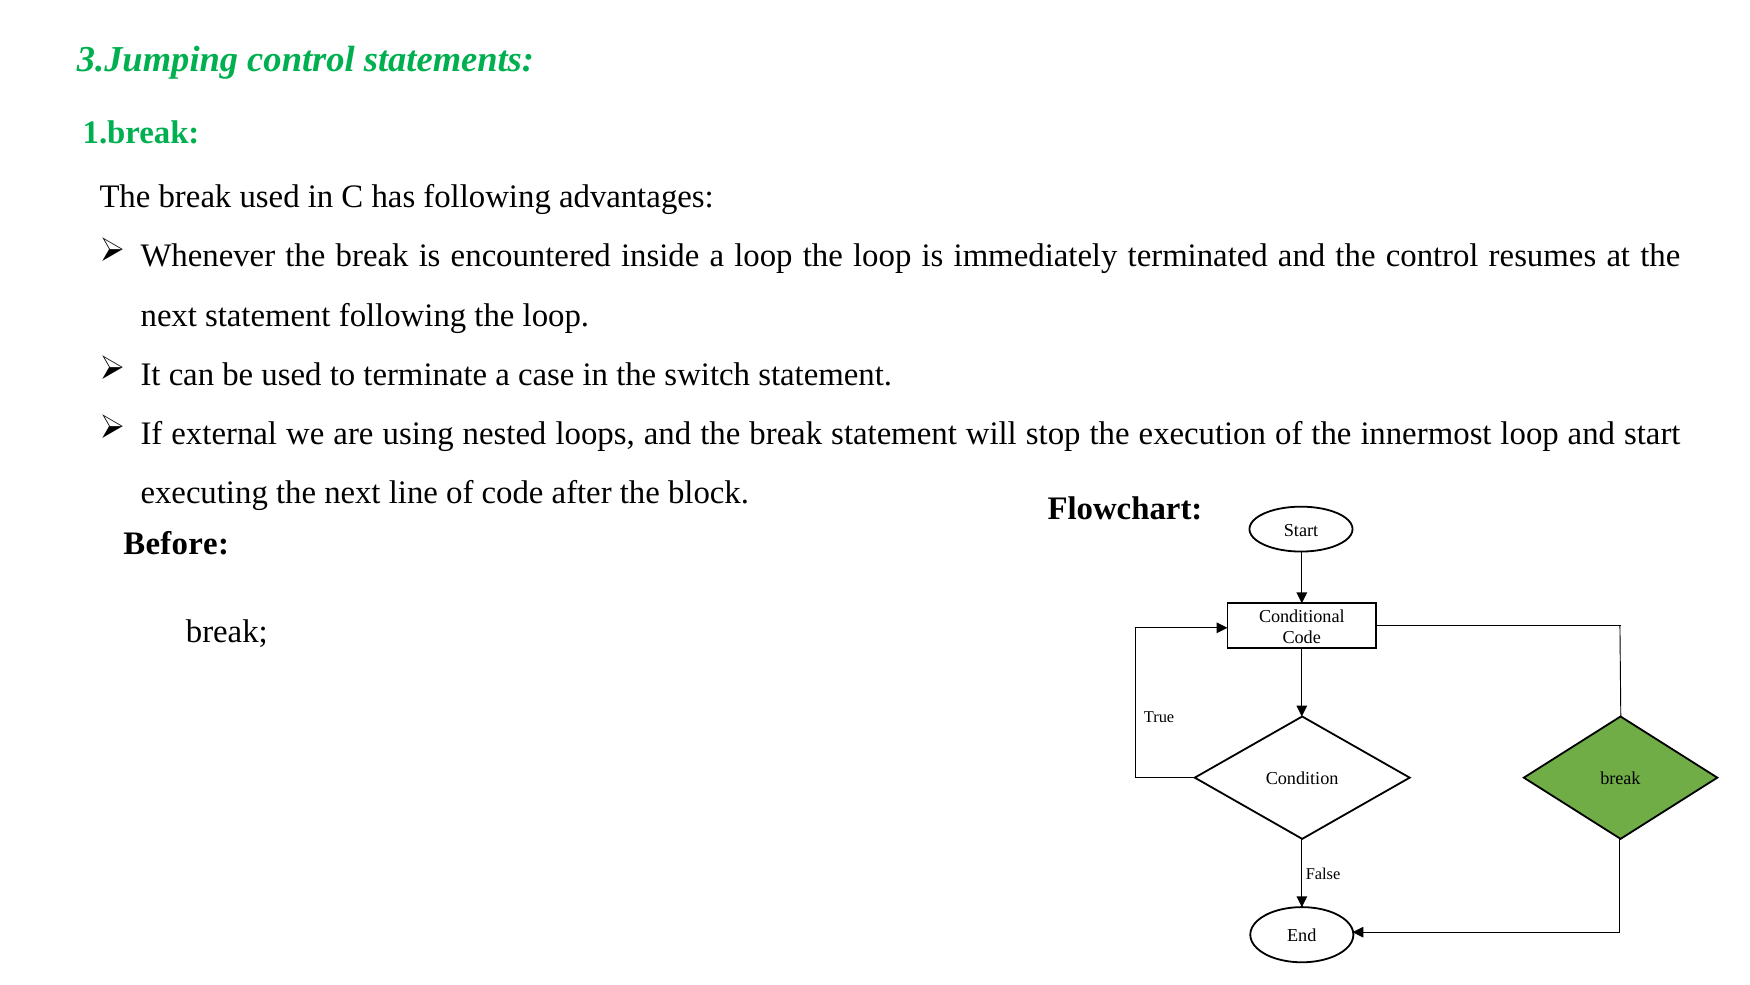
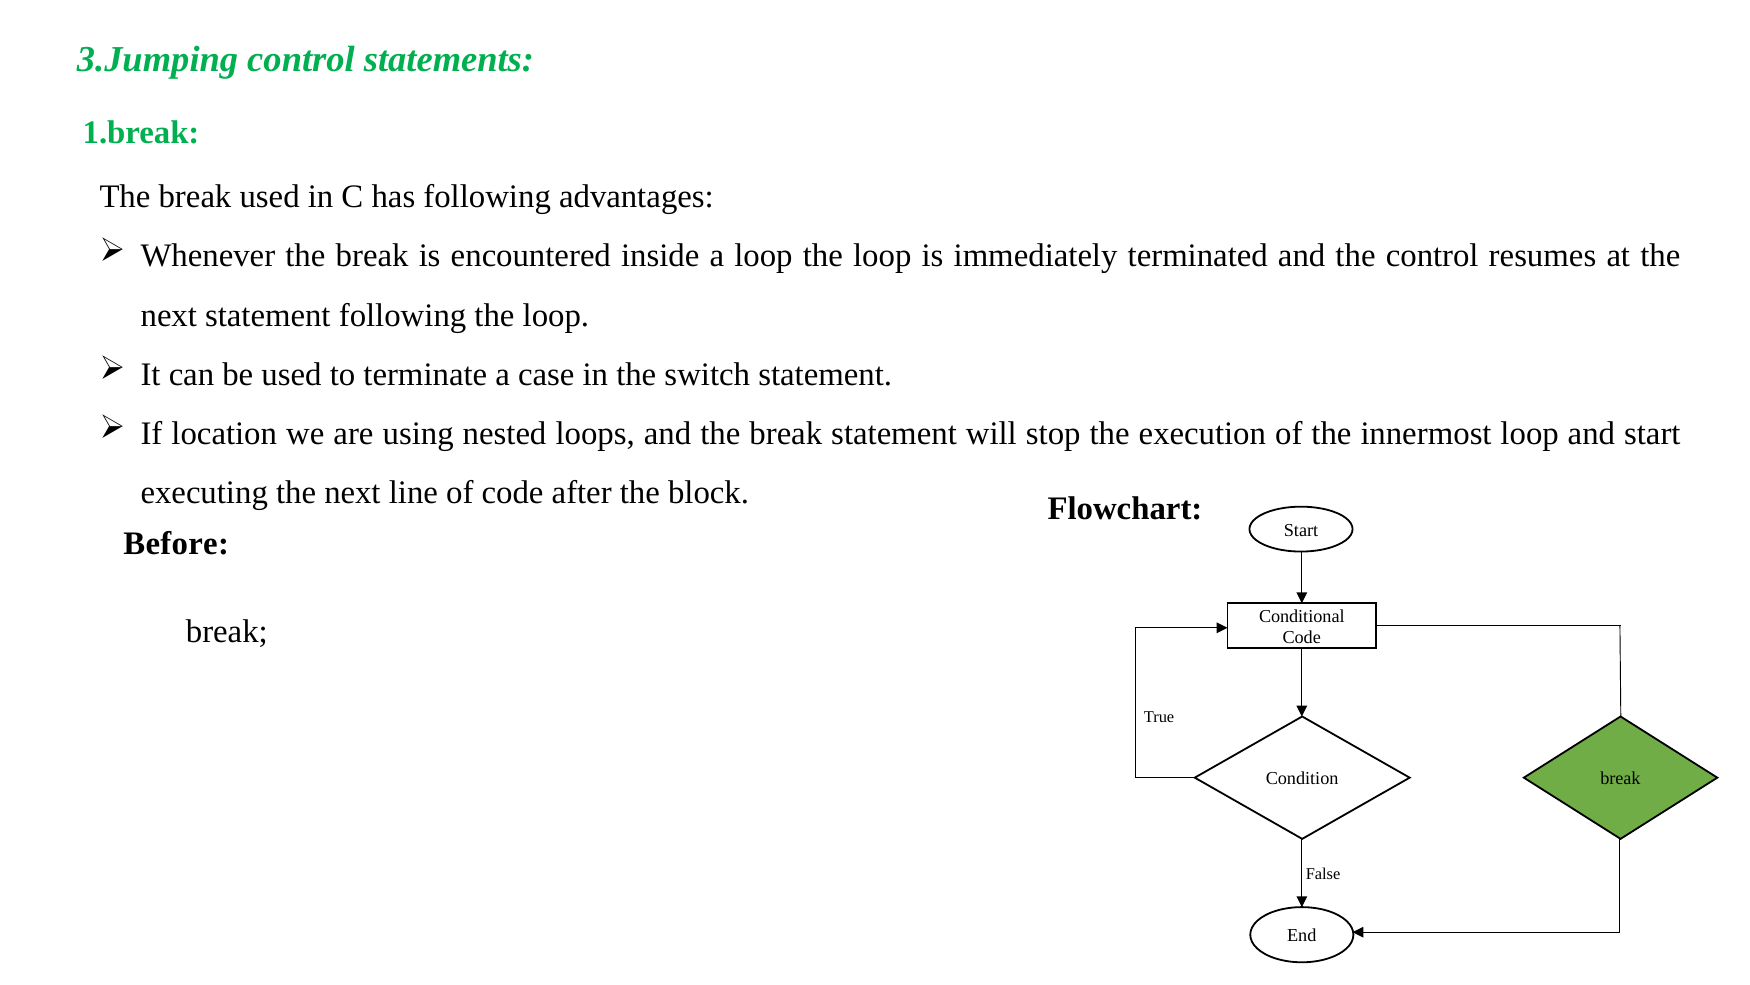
external: external -> location
